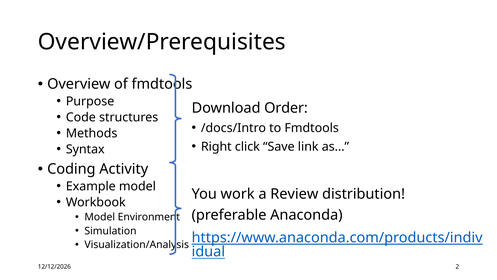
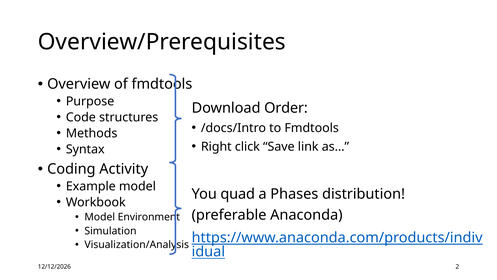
work: work -> quad
Review: Review -> Phases
